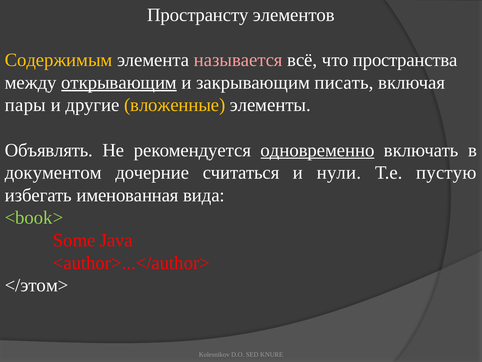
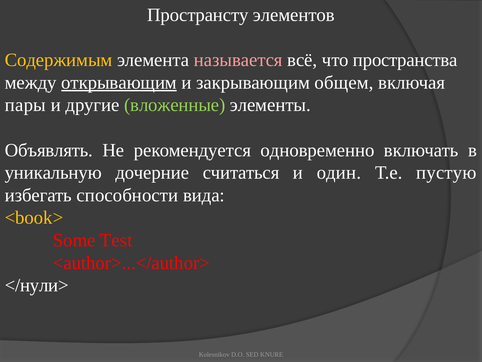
писать: писать -> общем
вложенные colour: yellow -> light green
одновременно underline: present -> none
документом: документом -> уникальную
нули: нули -> один
именованная: именованная -> способности
<book> colour: light green -> yellow
Java: Java -> Test
</этом>: </этом> -> </нули>
